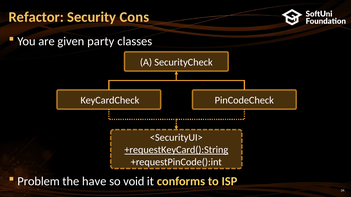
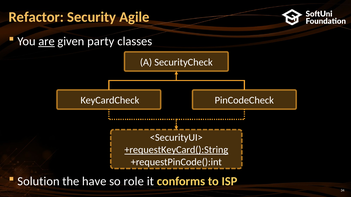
Cons: Cons -> Agile
are underline: none -> present
Problem: Problem -> Solution
void: void -> role
